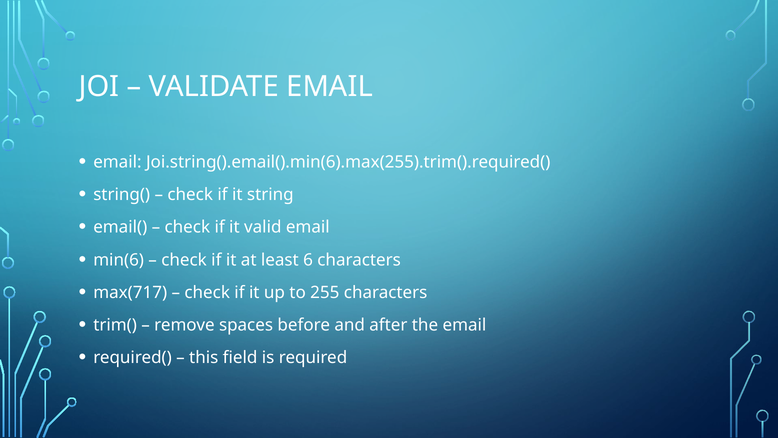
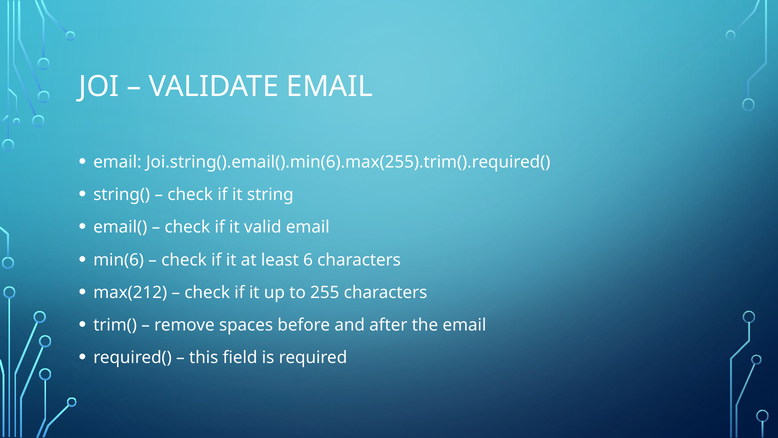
max(717: max(717 -> max(212
